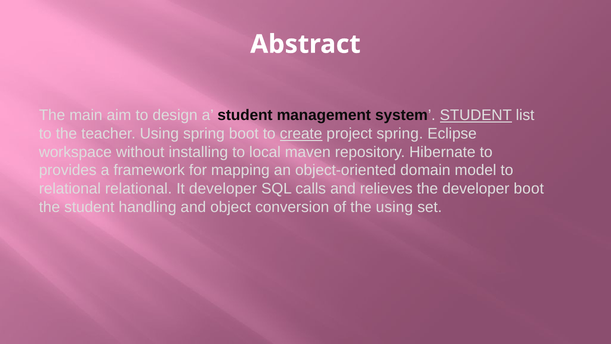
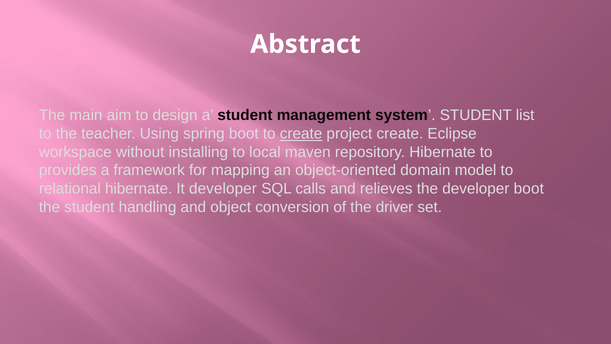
STUDENT at (476, 115) underline: present -> none
project spring: spring -> create
relational relational: relational -> hibernate
the using: using -> driver
